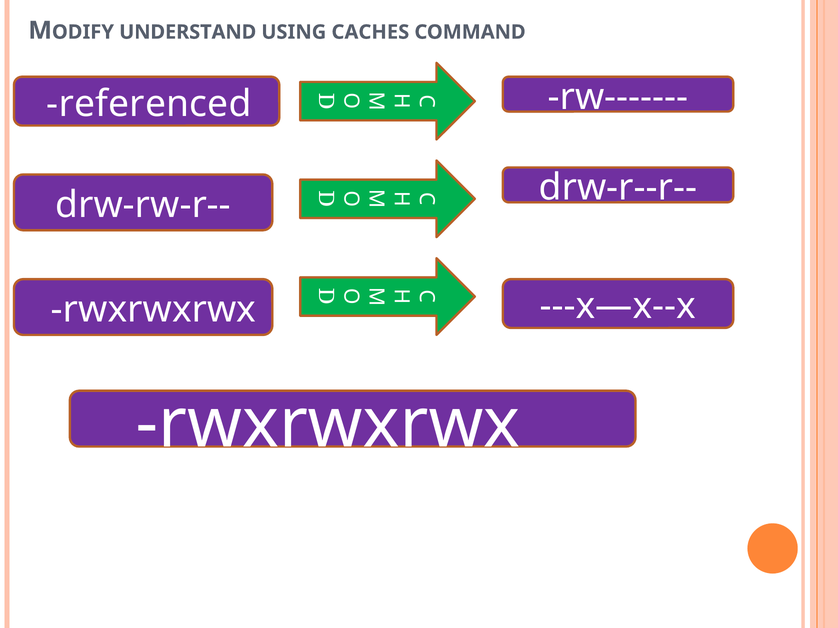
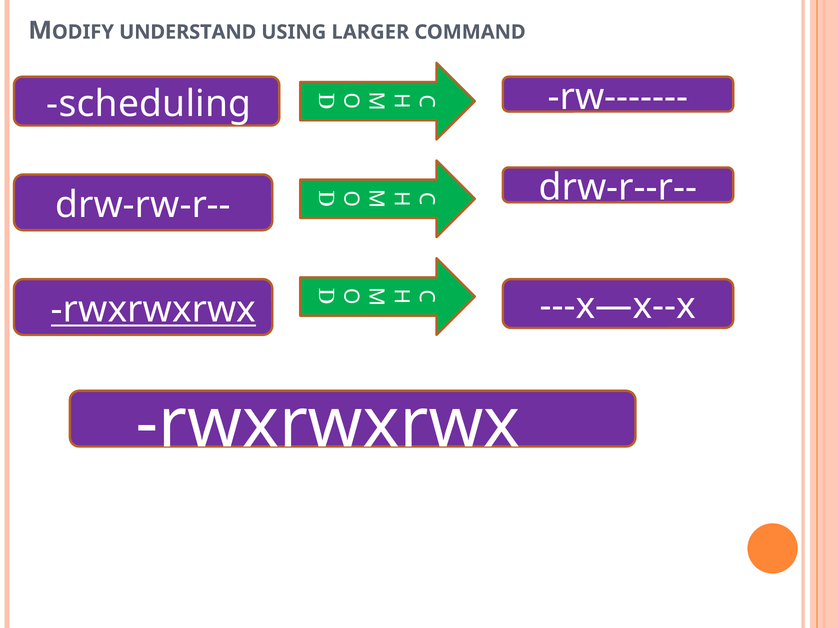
CACHES: CACHES -> LARGER
referenced: referenced -> scheduling
rwxrwxrwx at (154, 310) underline: none -> present
